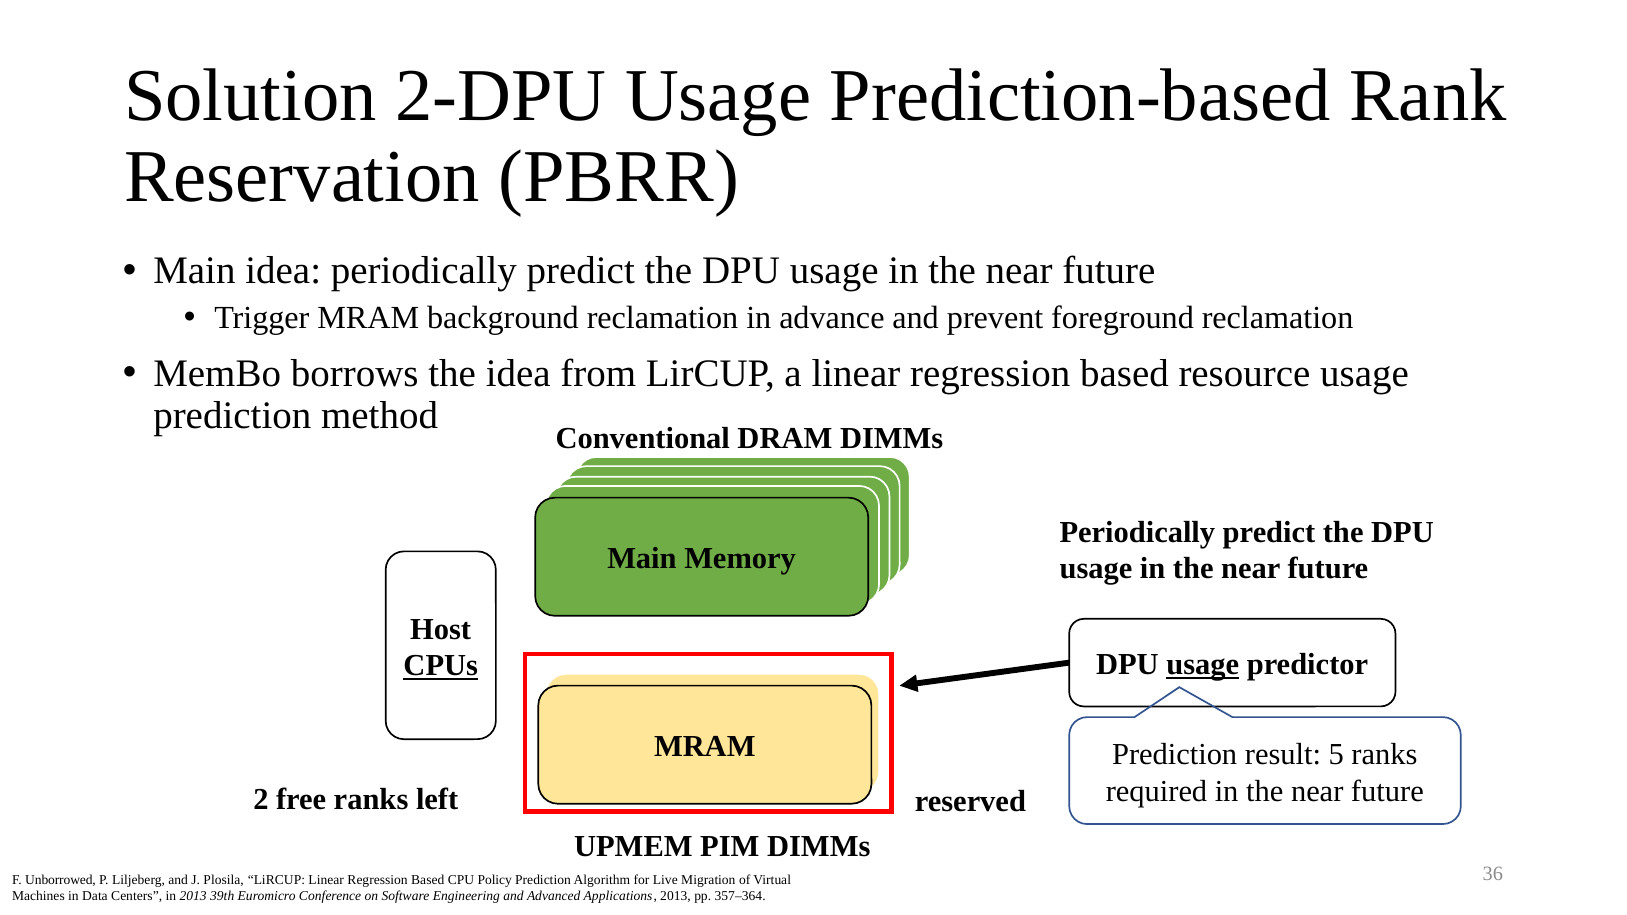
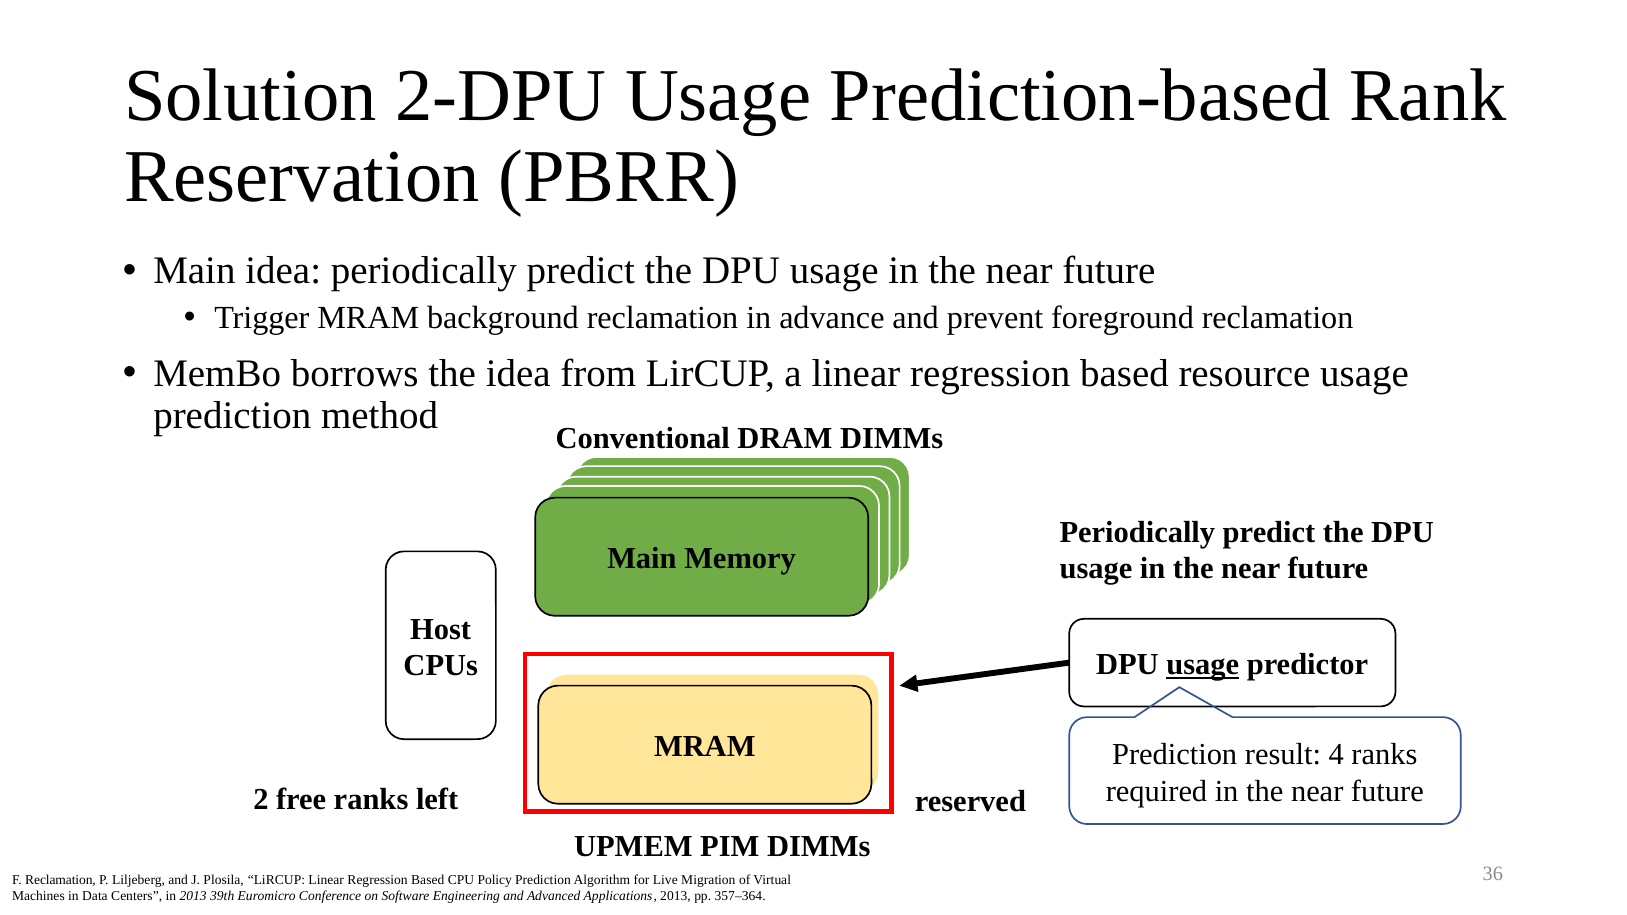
CPUs underline: present -> none
5: 5 -> 4
F Unborrowed: Unborrowed -> Reclamation
